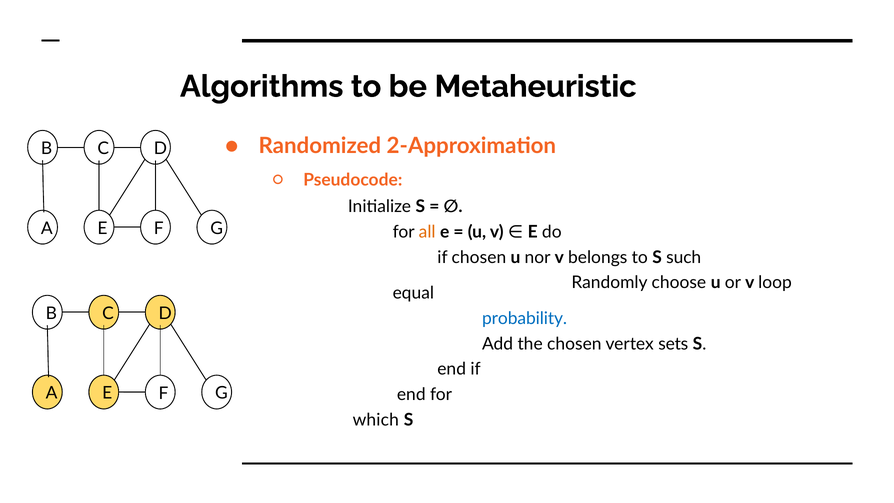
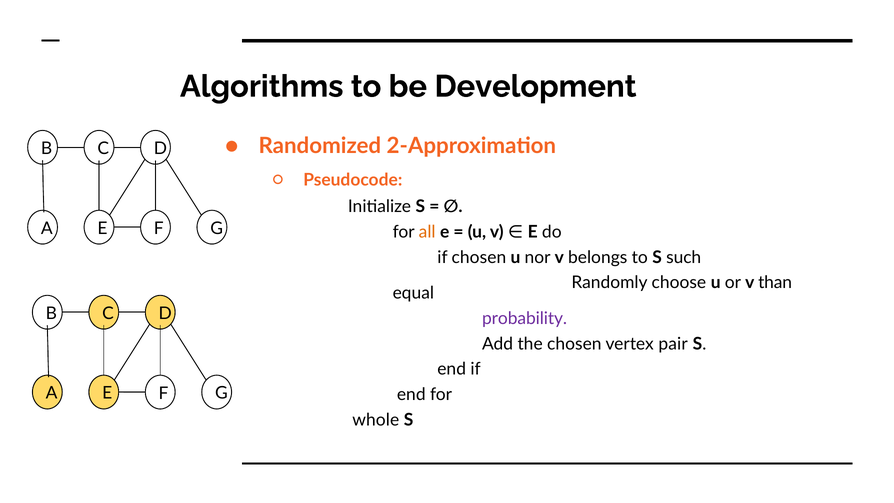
Metaheuristic: Metaheuristic -> Development
loop: loop -> than
probability colour: blue -> purple
sets: sets -> pair
which: which -> whole
